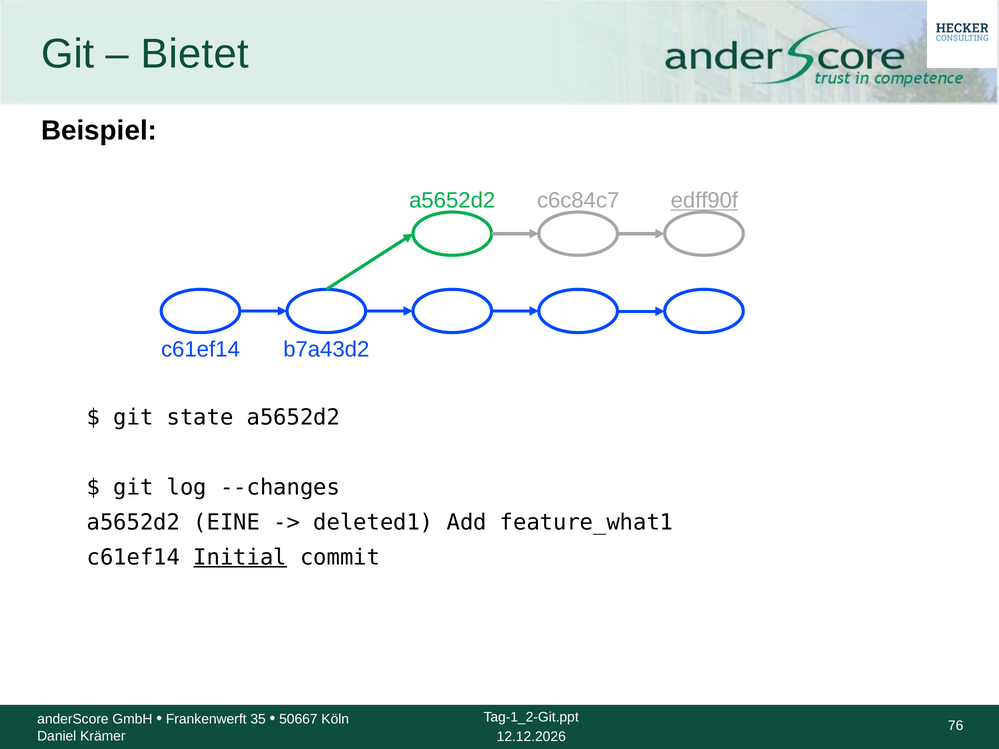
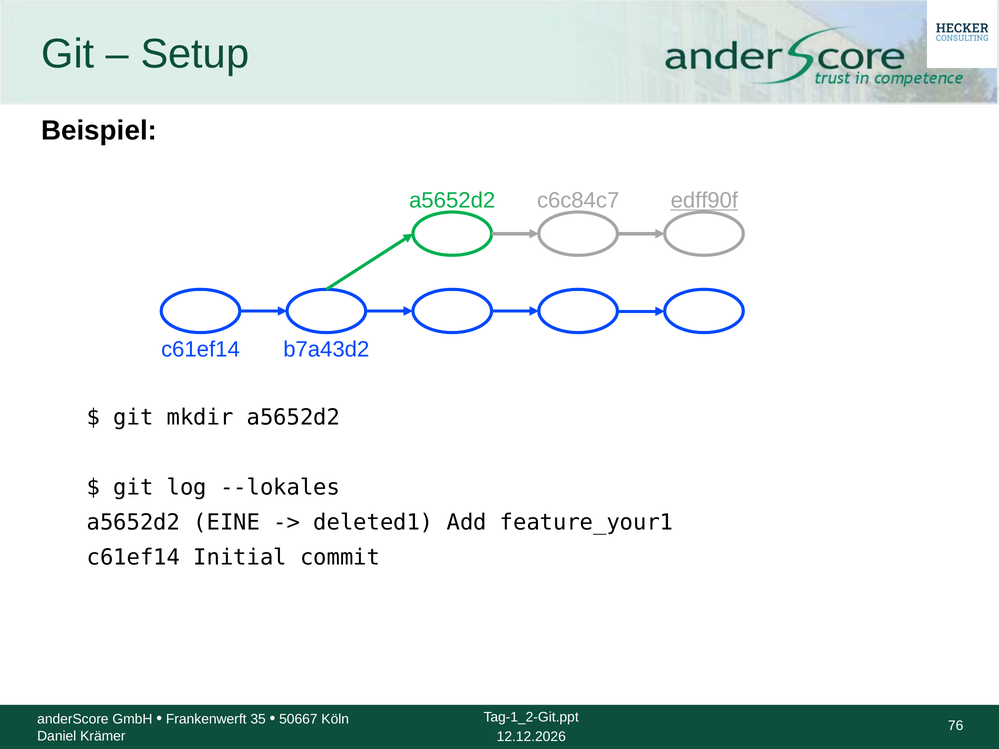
Bietet: Bietet -> Setup
state: state -> mkdir
--changes: --changes -> --lokales
feature_what1: feature_what1 -> feature_your1
Initial underline: present -> none
